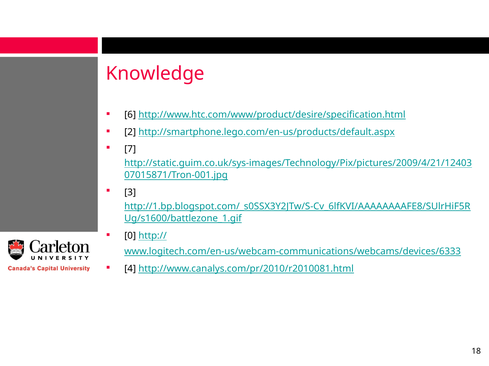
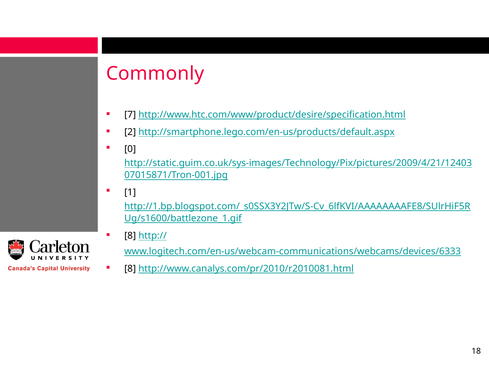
Knowledge: Knowledge -> Commonly
6: 6 -> 7
7: 7 -> 0
3: 3 -> 1
0 at (130, 236): 0 -> 8
4 at (130, 269): 4 -> 8
